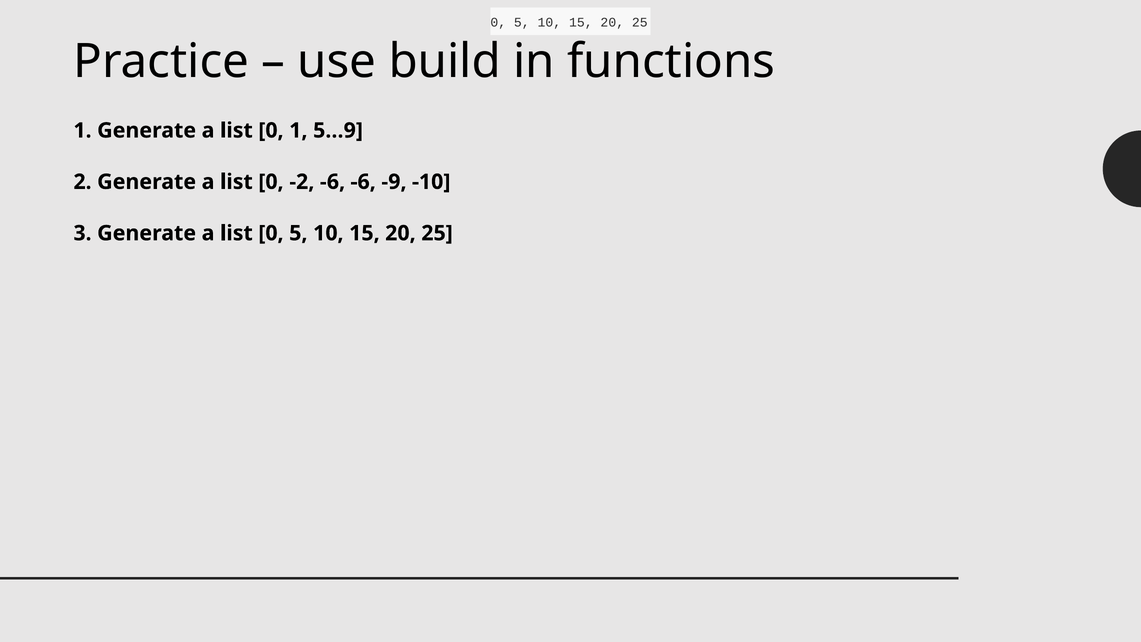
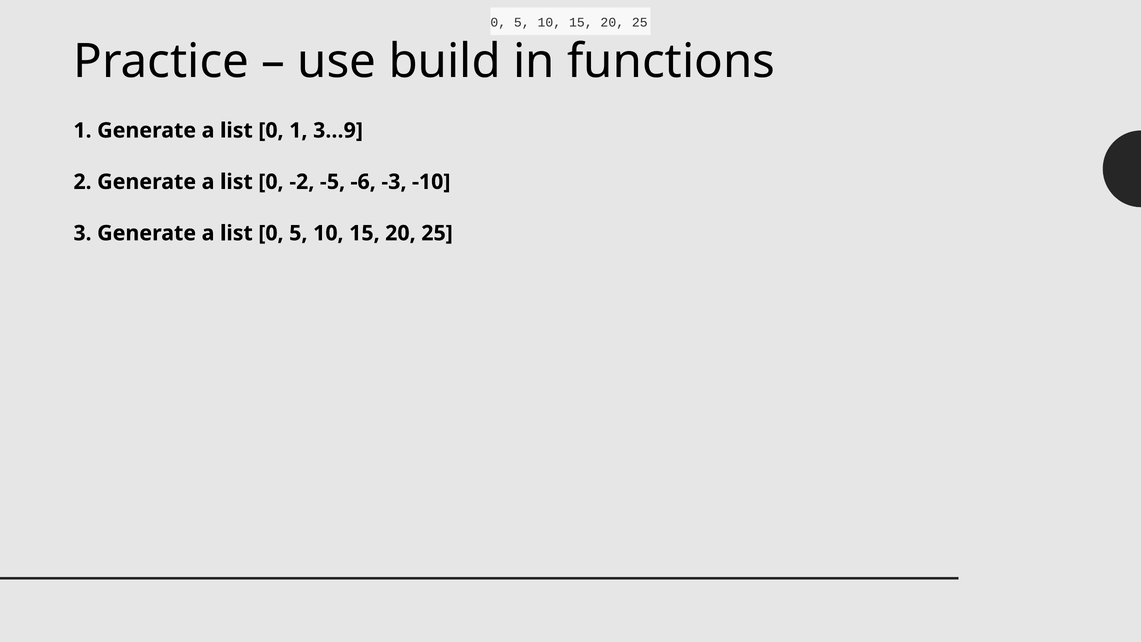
5…9: 5…9 -> 3…9
-2 -6: -6 -> -5
-9: -9 -> -3
